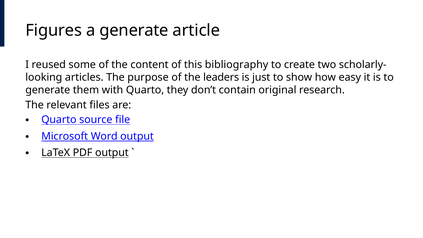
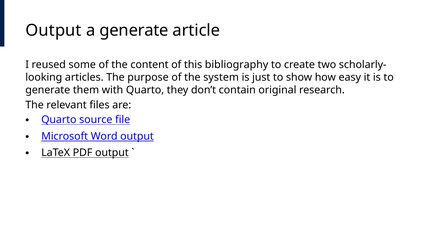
Figures at (54, 30): Figures -> Output
leaders: leaders -> system
